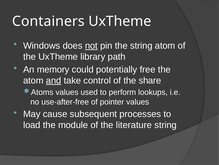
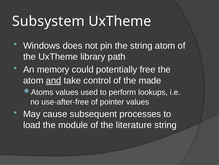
Containers: Containers -> Subsystem
not underline: present -> none
share: share -> made
